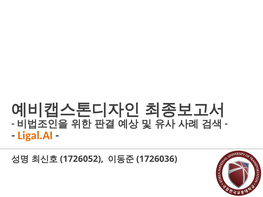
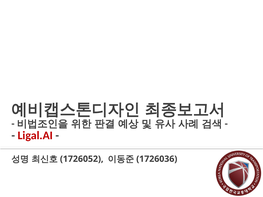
Ligal.AI colour: orange -> red
